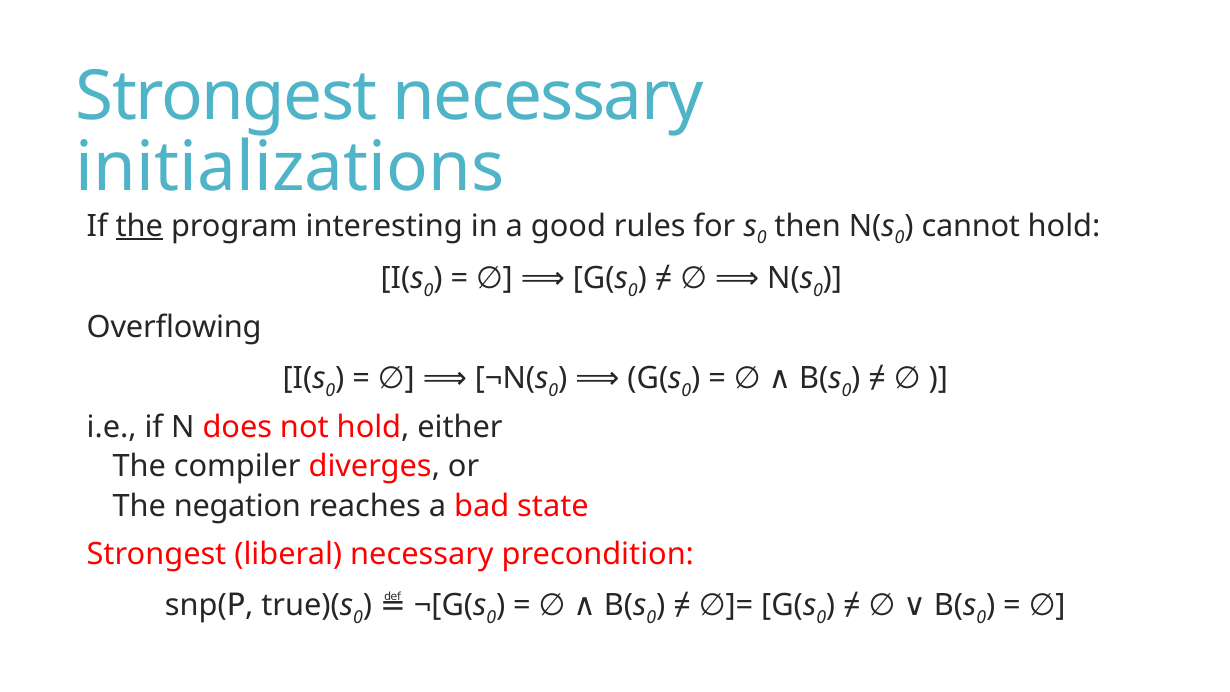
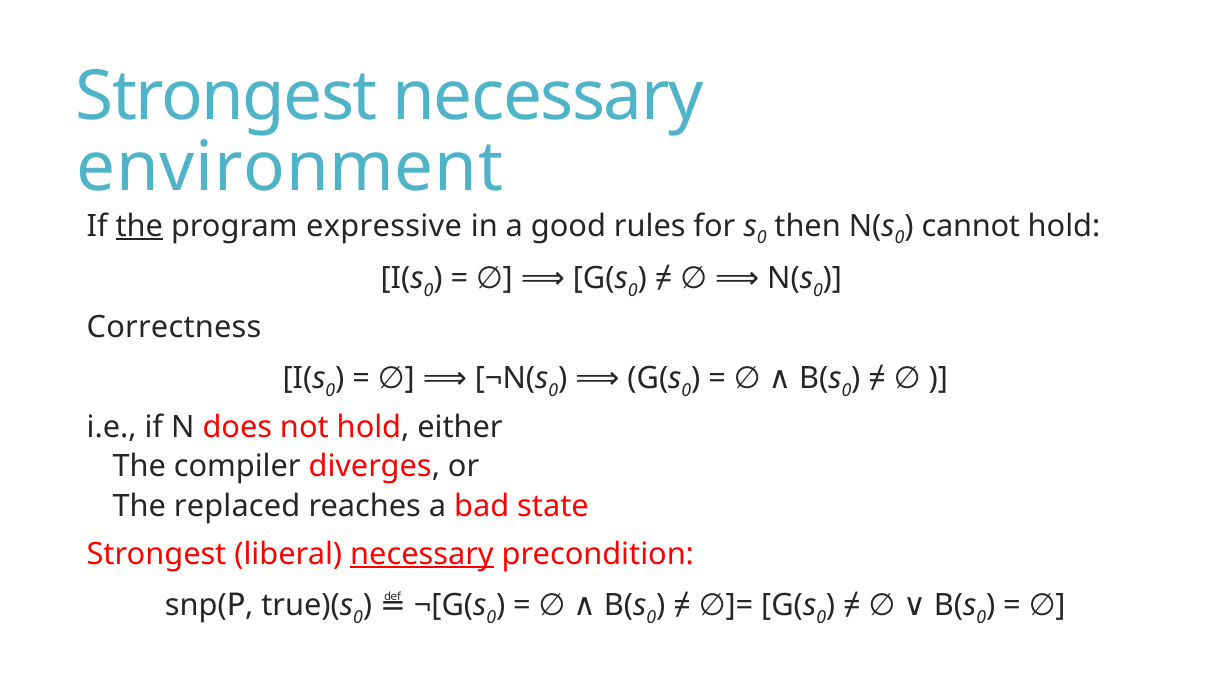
initializations: initializations -> environment
interesting: interesting -> expressive
Overflowing: Overflowing -> Correctness
negation: negation -> replaced
necessary at (422, 554) underline: none -> present
